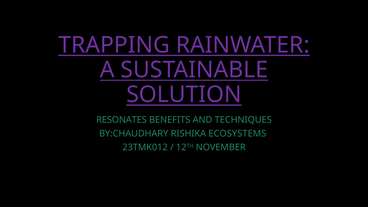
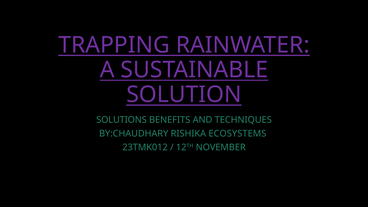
RESONATES: RESONATES -> SOLUTIONS
